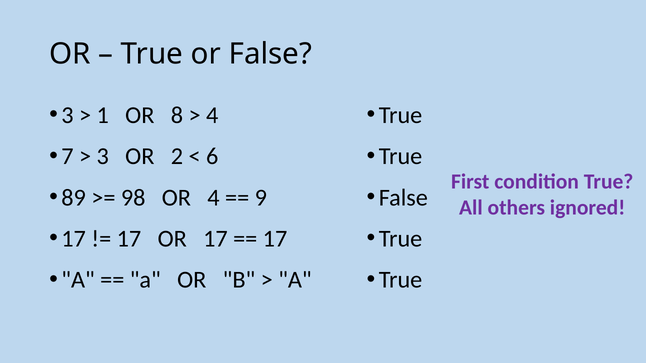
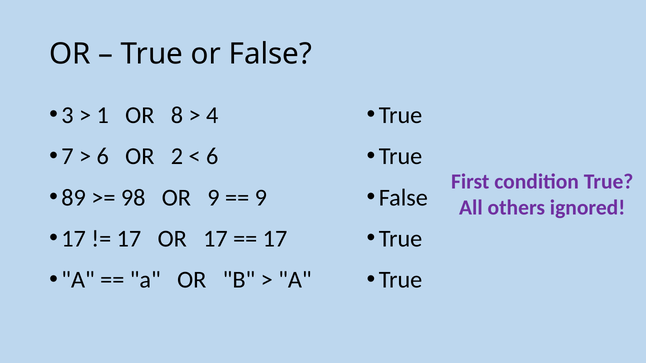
3 at (103, 157): 3 -> 6
OR 4: 4 -> 9
